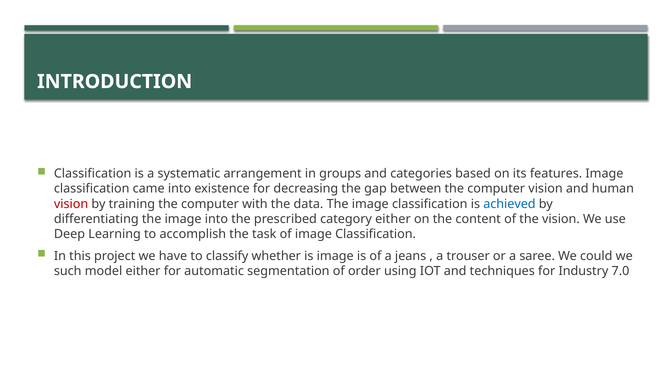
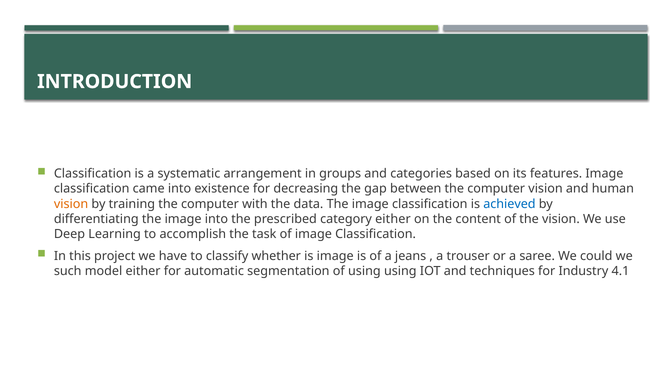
vision at (71, 204) colour: red -> orange
of order: order -> using
7.0: 7.0 -> 4.1
